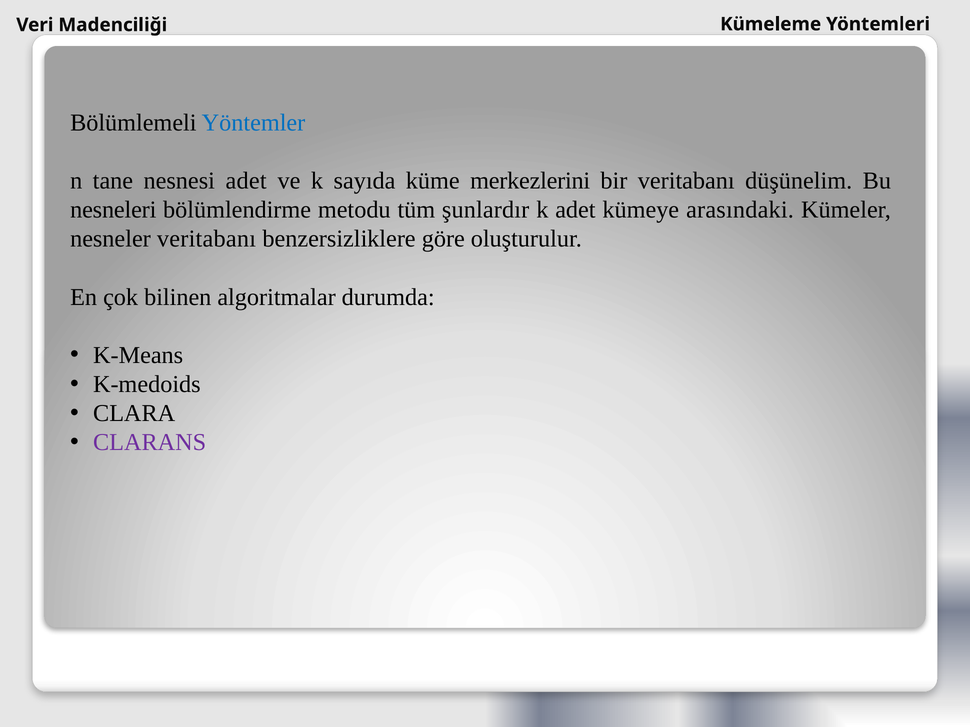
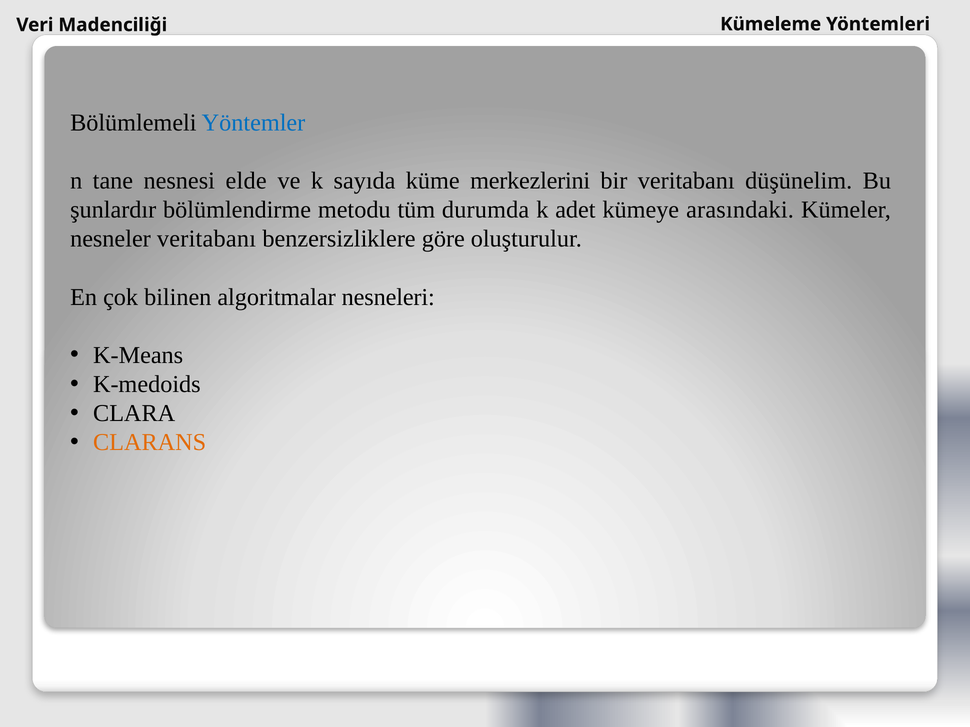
nesnesi adet: adet -> elde
nesneleri: nesneleri -> şunlardır
şunlardır: şunlardır -> durumda
durumda: durumda -> nesneleri
CLARANS colour: purple -> orange
